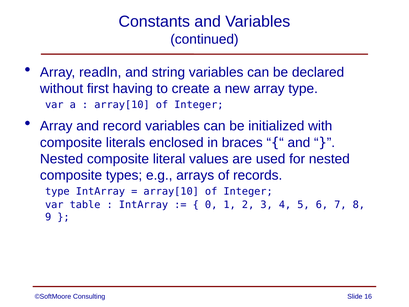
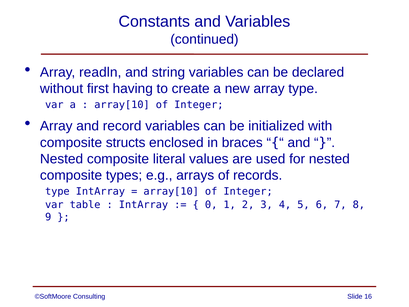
literals: literals -> structs
